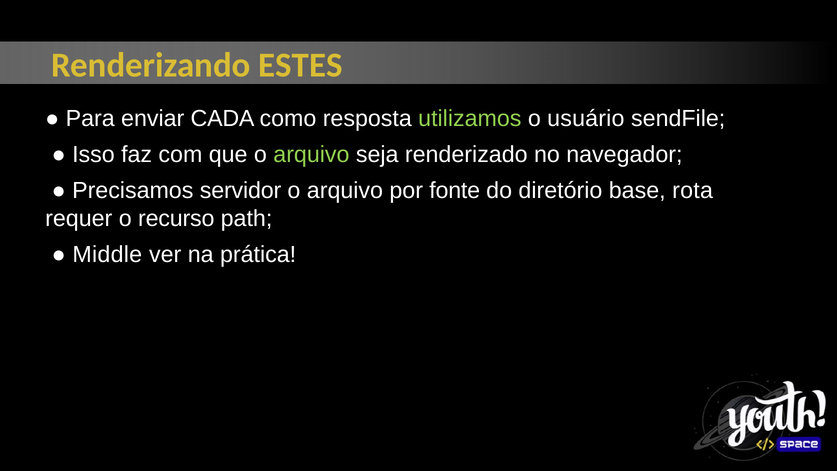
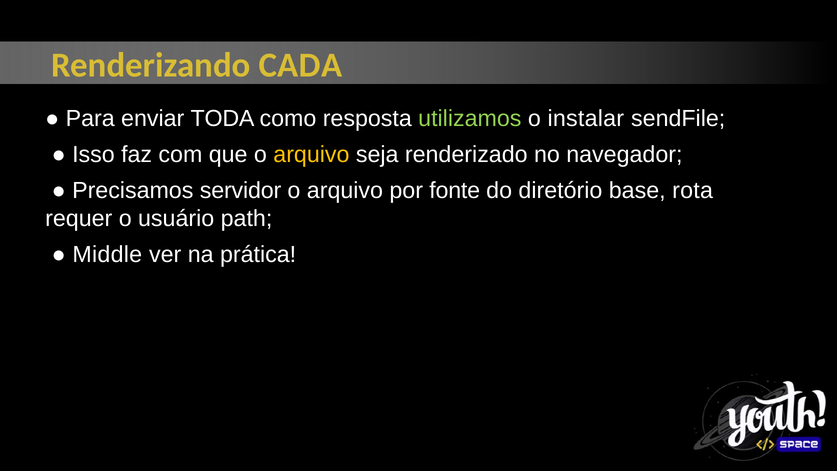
ESTES: ESTES -> CADA
CADA: CADA -> TODA
usuário: usuário -> instalar
arquivo at (311, 154) colour: light green -> yellow
recurso: recurso -> usuário
